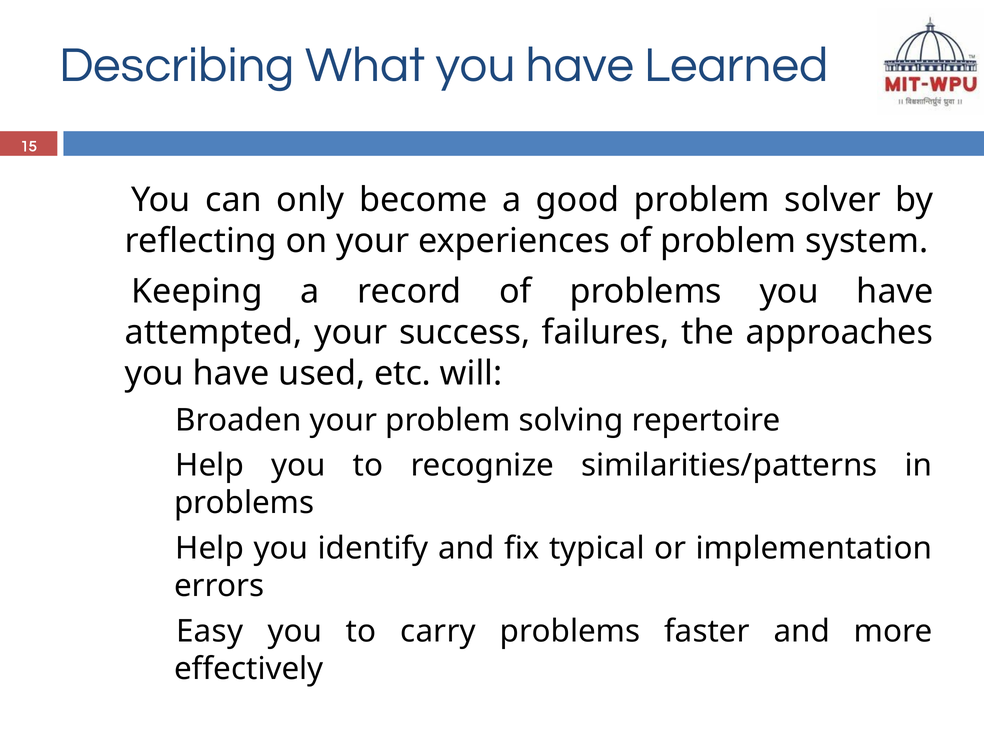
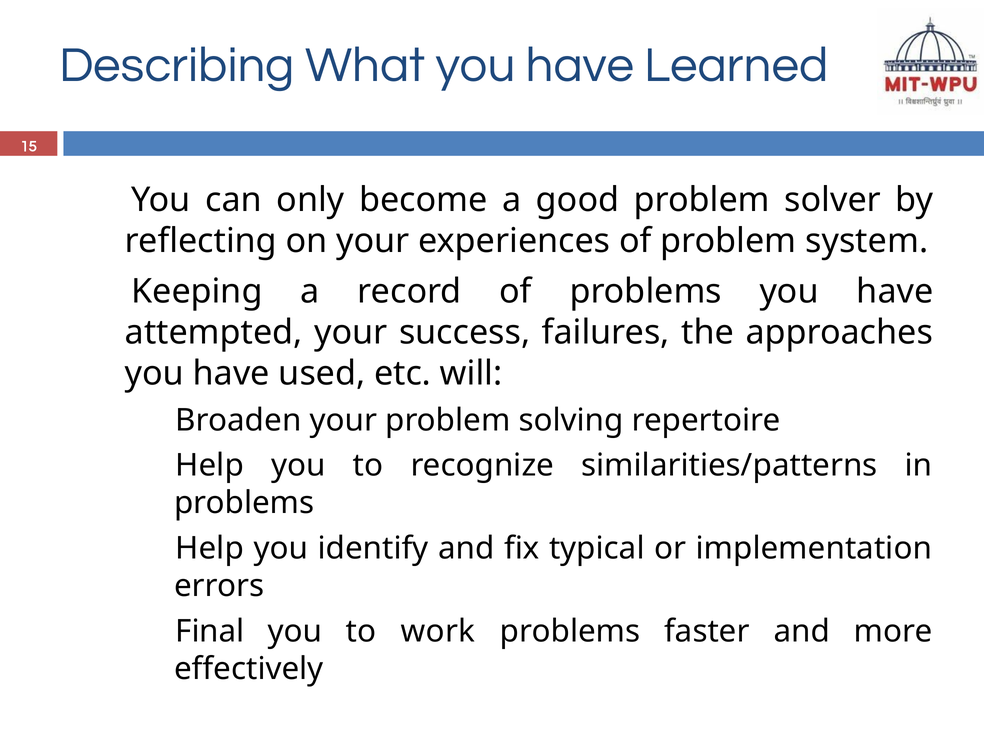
Easy: Easy -> Final
carry: carry -> work
